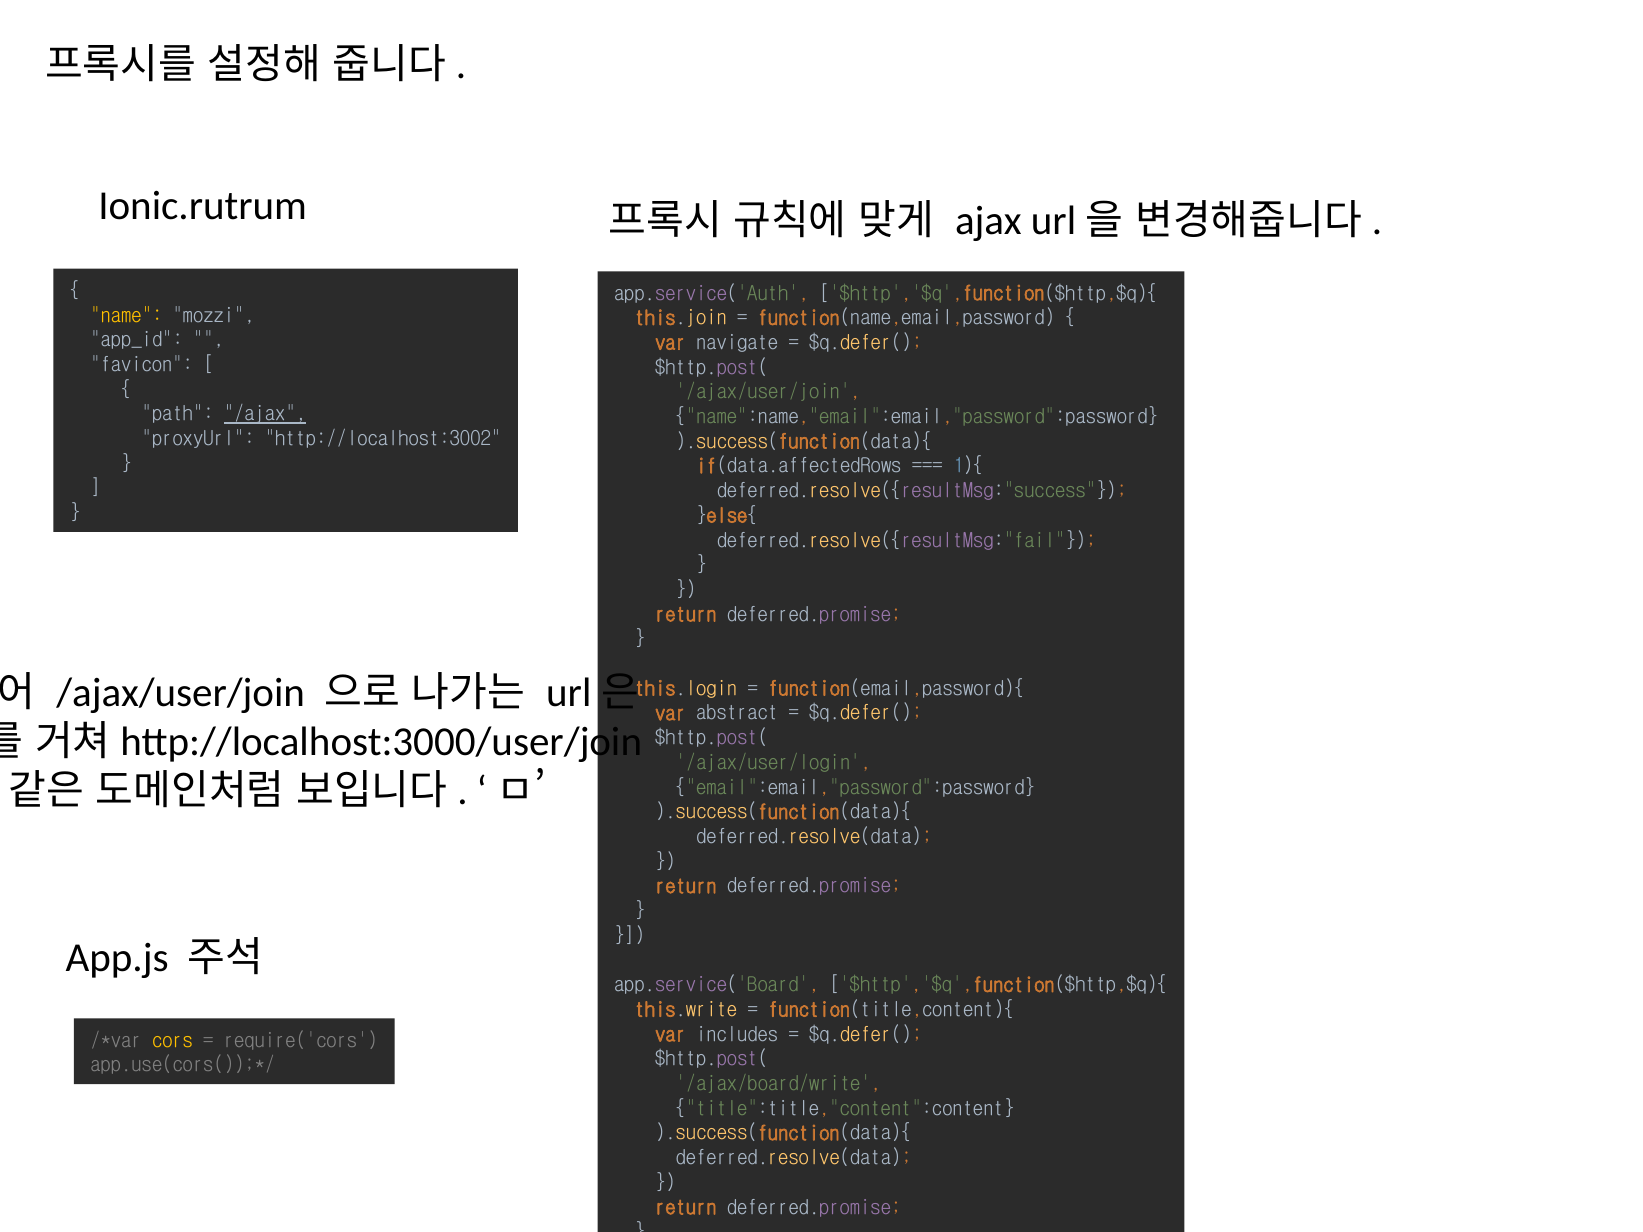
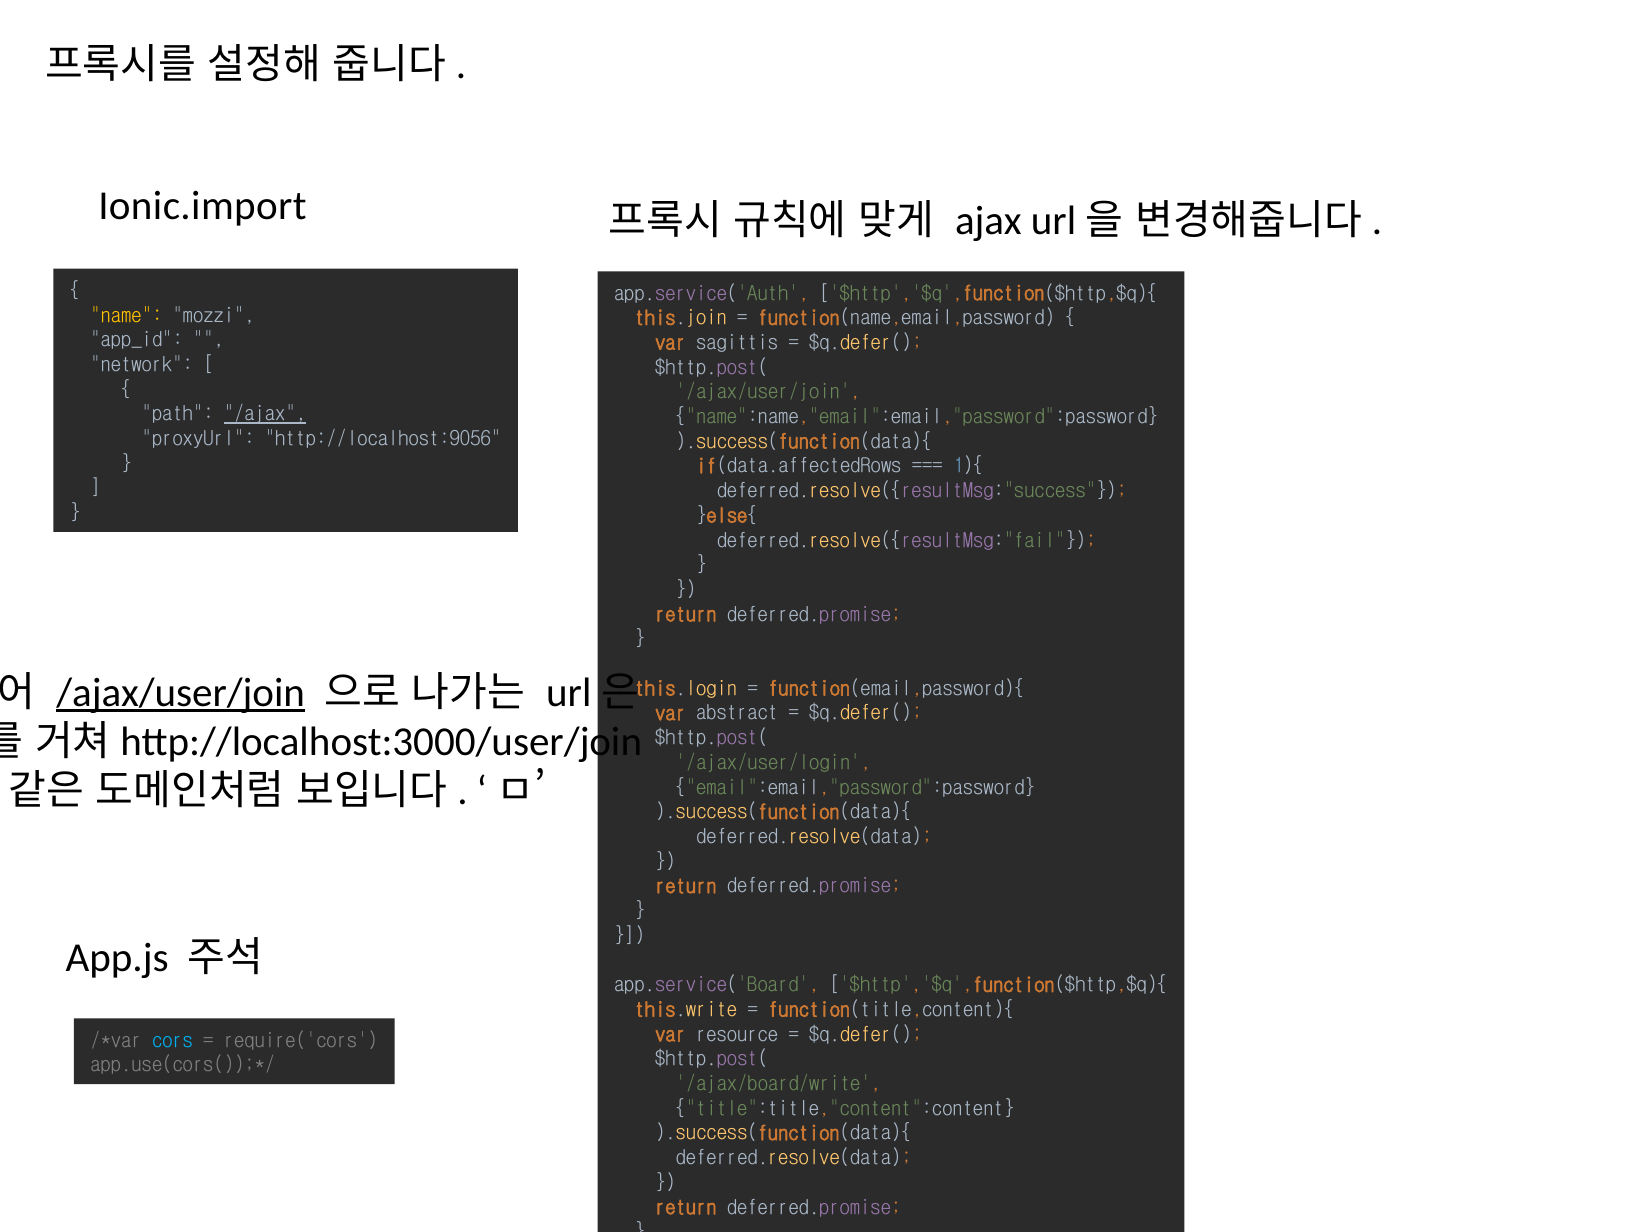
Ionic.rutrum: Ionic.rutrum -> Ionic.import
navigate: navigate -> sagittis
favicon: favicon -> network
http://localhost:3002: http://localhost:3002 -> http://localhost:9056
/ajax/user/join at (181, 693) underline: none -> present
includes: includes -> resource
cors colour: yellow -> light blue
